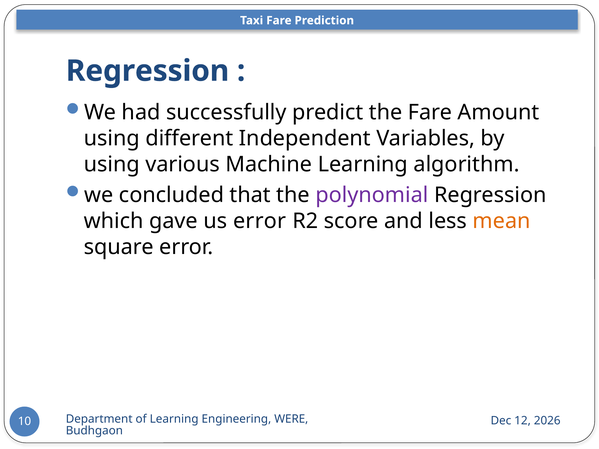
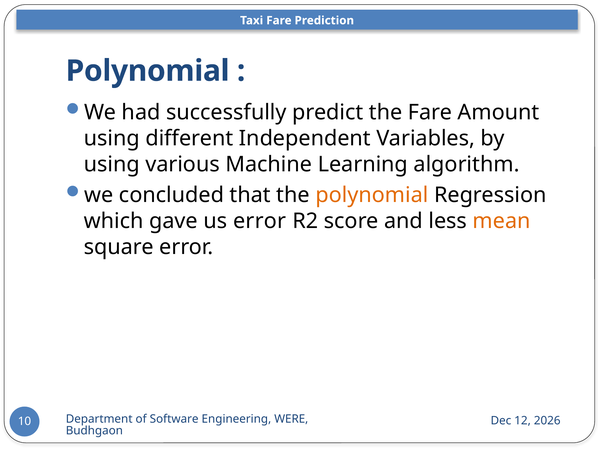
Regression at (148, 71): Regression -> Polynomial
polynomial at (372, 195) colour: purple -> orange
of Learning: Learning -> Software
